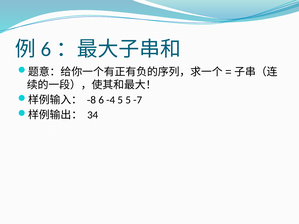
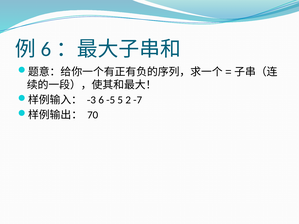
8: 8 -> 3
-4: -4 -> -5
5 5: 5 -> 2
34: 34 -> 70
